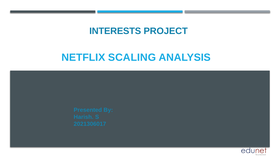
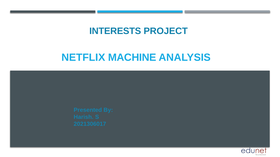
SCALING: SCALING -> MACHINE
